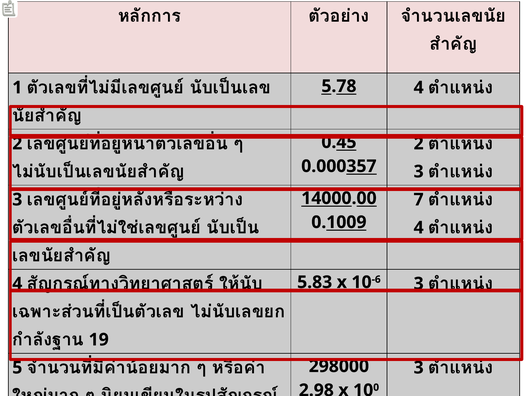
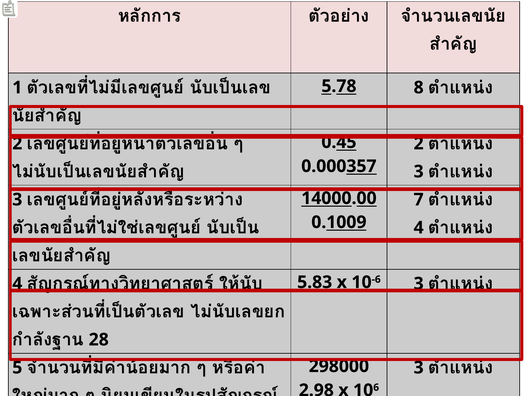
5.78 4: 4 -> 8
19: 19 -> 28
0: 0 -> 6
